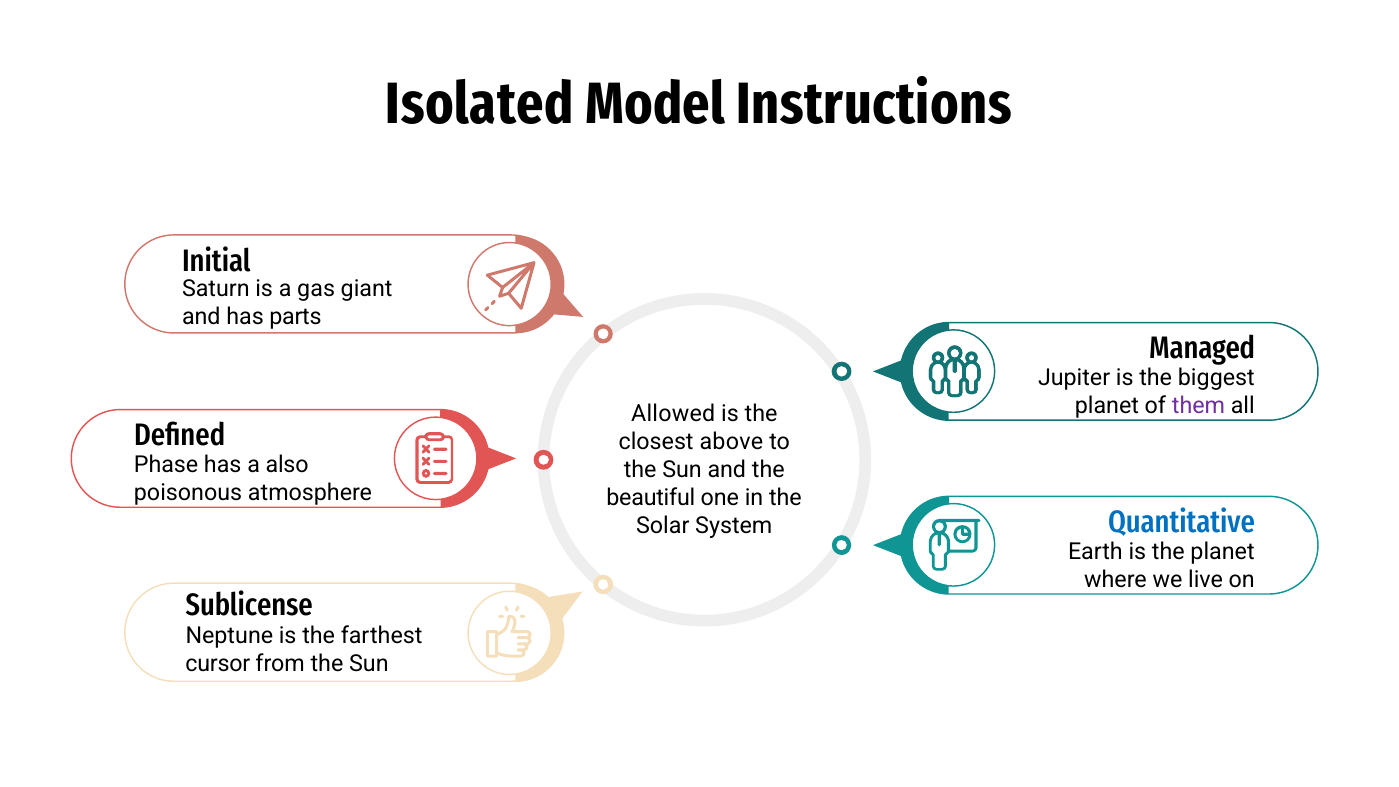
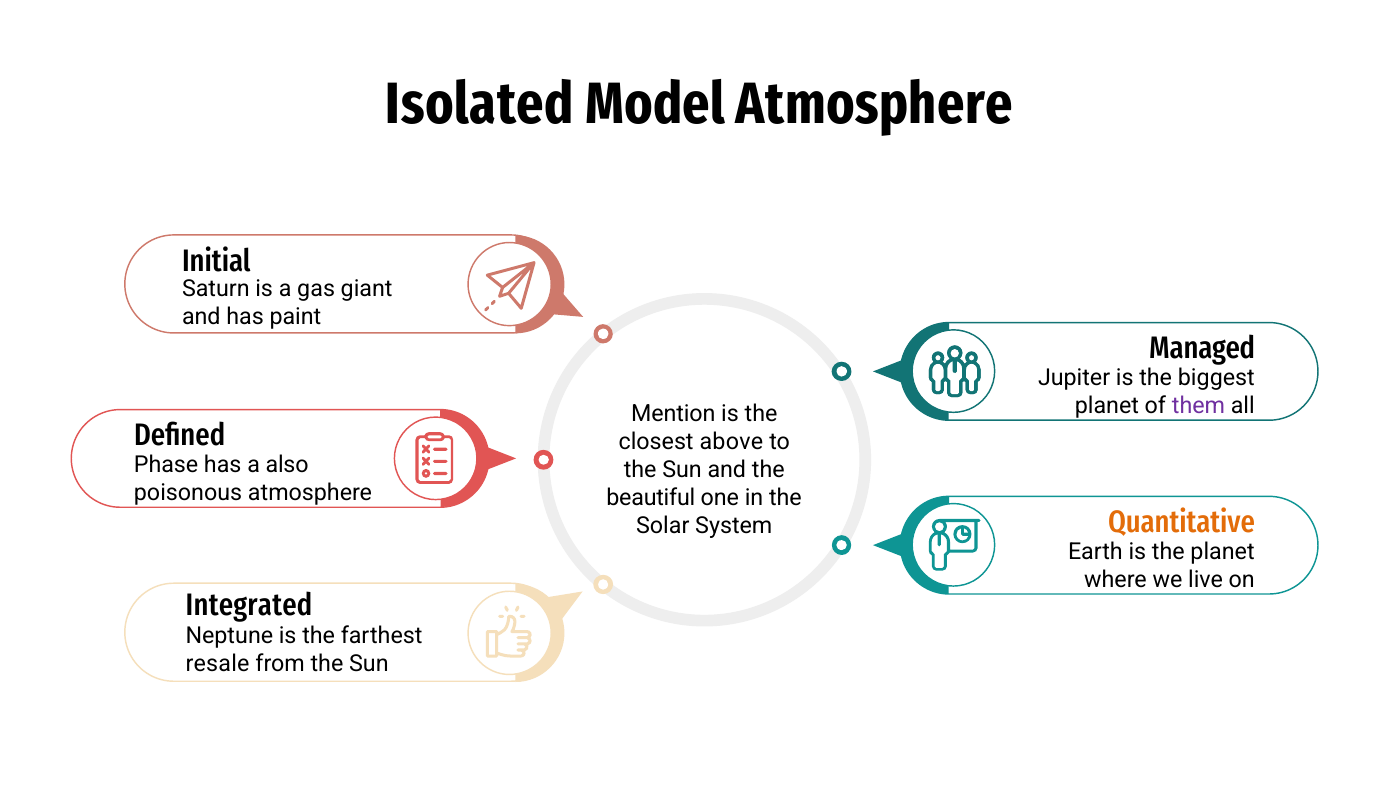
Model Instructions: Instructions -> Atmosphere
parts: parts -> paint
Allowed: Allowed -> Mention
Quantitative colour: blue -> orange
Sublicense: Sublicense -> Integrated
cursor: cursor -> resale
